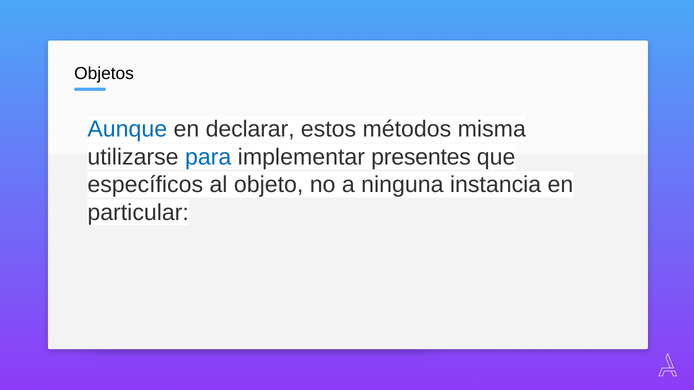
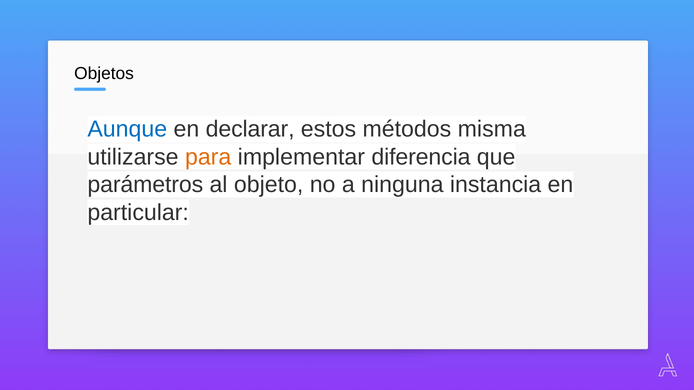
para colour: blue -> orange
presentes: presentes -> diferencia
específicos: específicos -> parámetros
